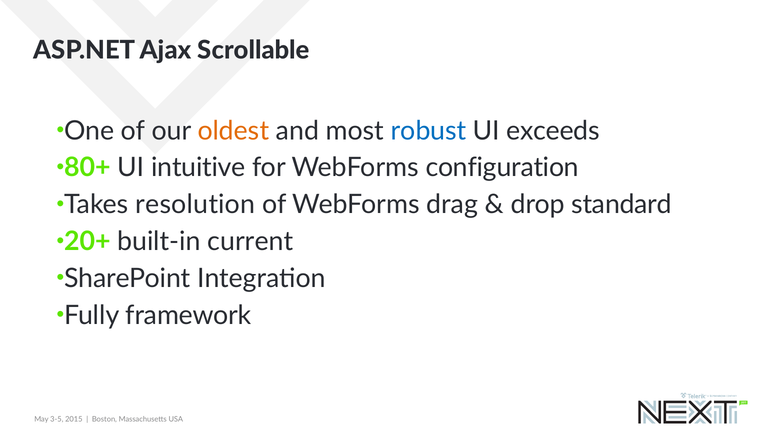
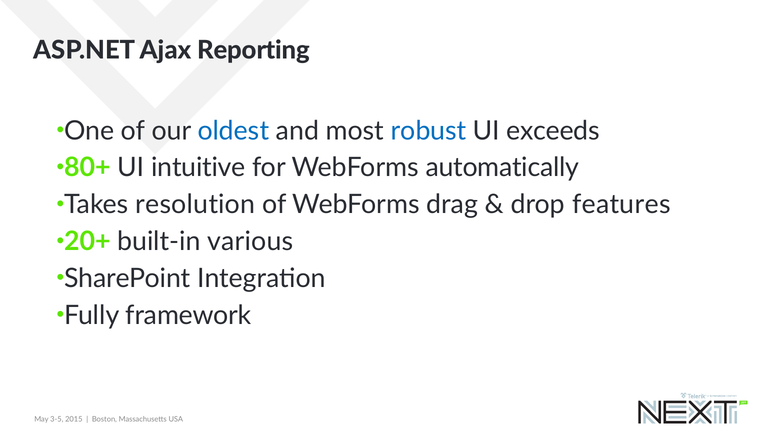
Scrollable: Scrollable -> Reporting
oldest colour: orange -> blue
configuration: configuration -> automatically
standard: standard -> features
current: current -> various
